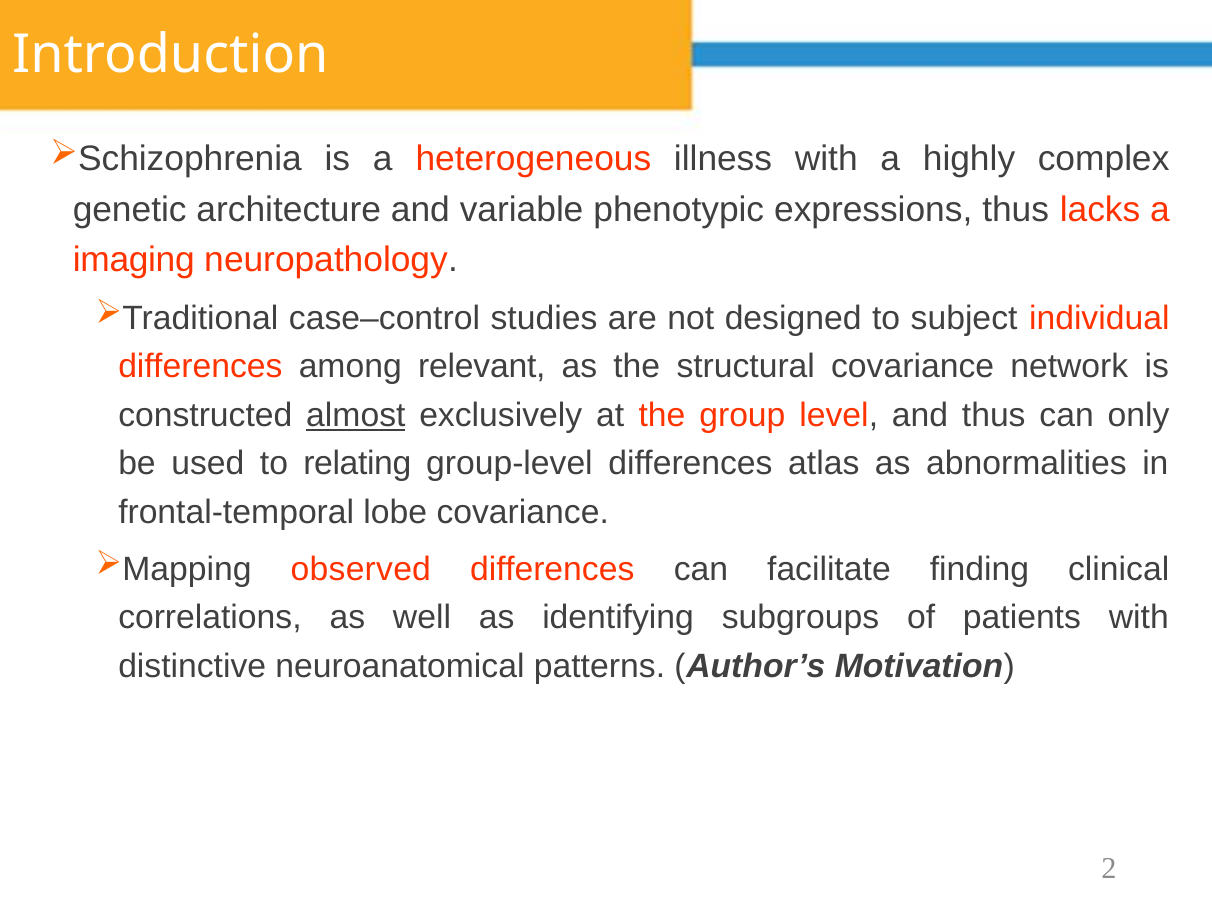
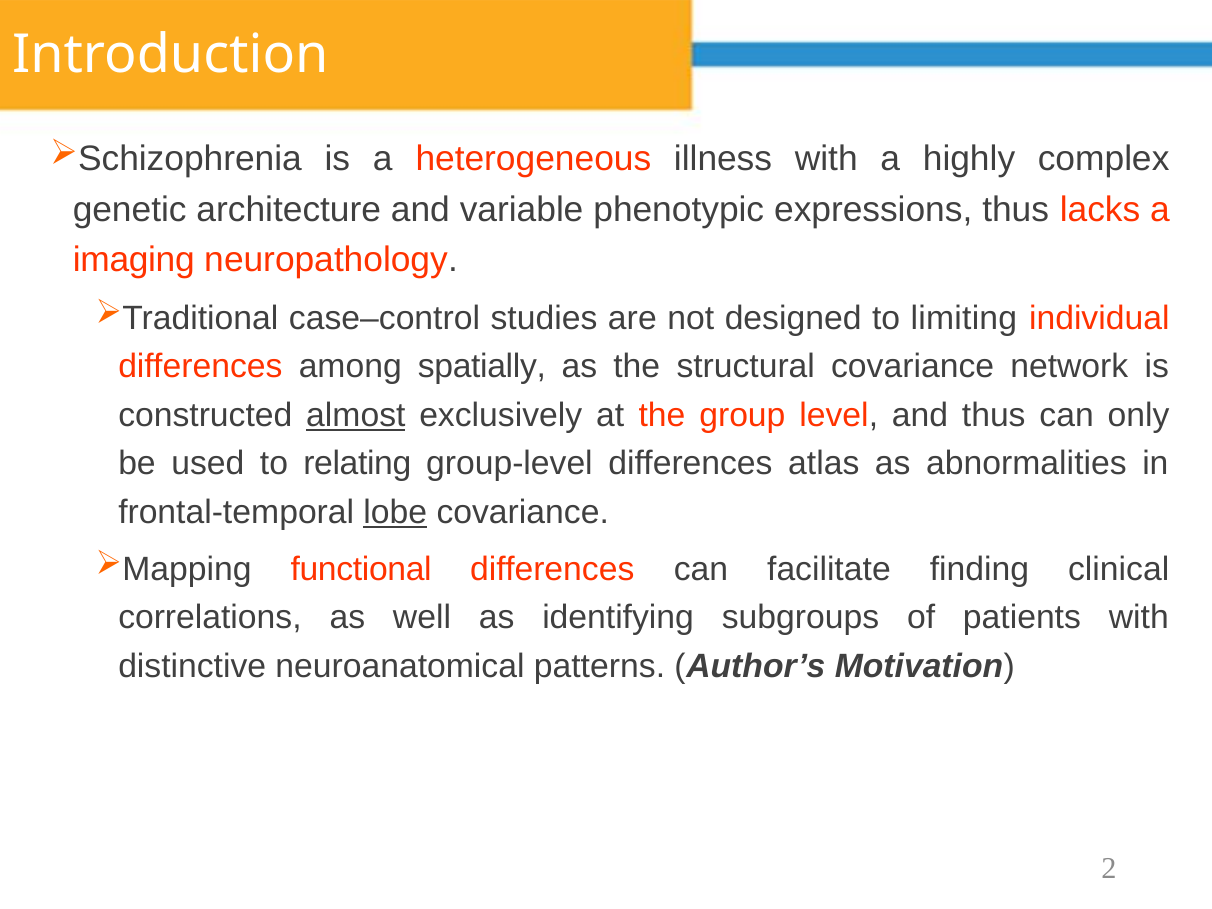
subject: subject -> limiting
relevant: relevant -> spatially
lobe underline: none -> present
observed: observed -> functional
